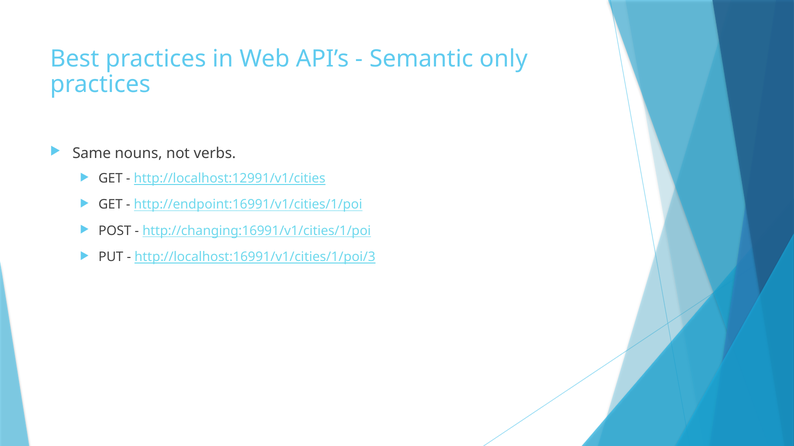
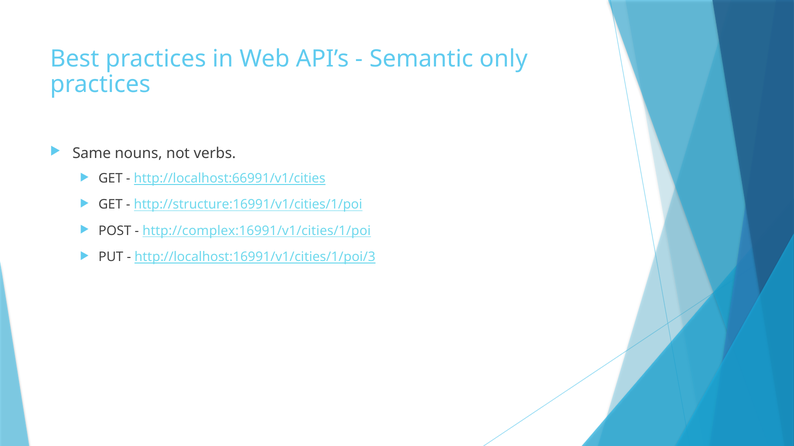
http://localhost:12991/v1/cities: http://localhost:12991/v1/cities -> http://localhost:66991/v1/cities
http://endpoint:16991/v1/cities/1/poi: http://endpoint:16991/v1/cities/1/poi -> http://structure:16991/v1/cities/1/poi
http://changing:16991/v1/cities/1/poi: http://changing:16991/v1/cities/1/poi -> http://complex:16991/v1/cities/1/poi
